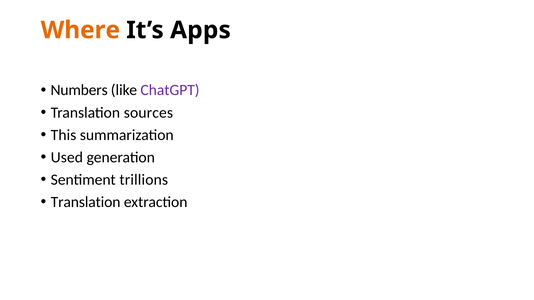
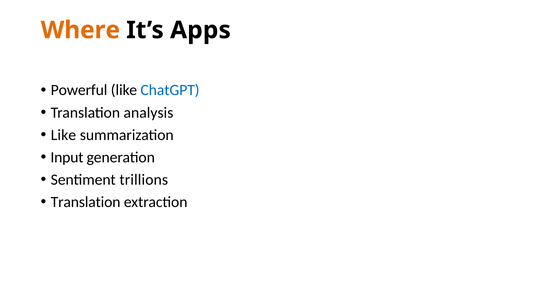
Numbers: Numbers -> Powerful
ChatGPT colour: purple -> blue
sources: sources -> analysis
This at (64, 135): This -> Like
Used: Used -> Input
